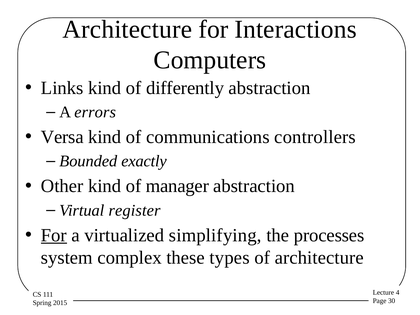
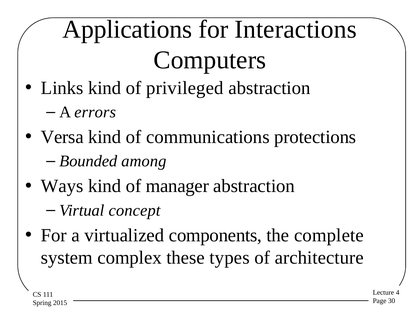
Architecture at (127, 29): Architecture -> Applications
differently: differently -> privileged
controllers: controllers -> protections
exactly: exactly -> among
Other: Other -> Ways
register: register -> concept
For at (54, 235) underline: present -> none
simplifying: simplifying -> components
processes: processes -> complete
